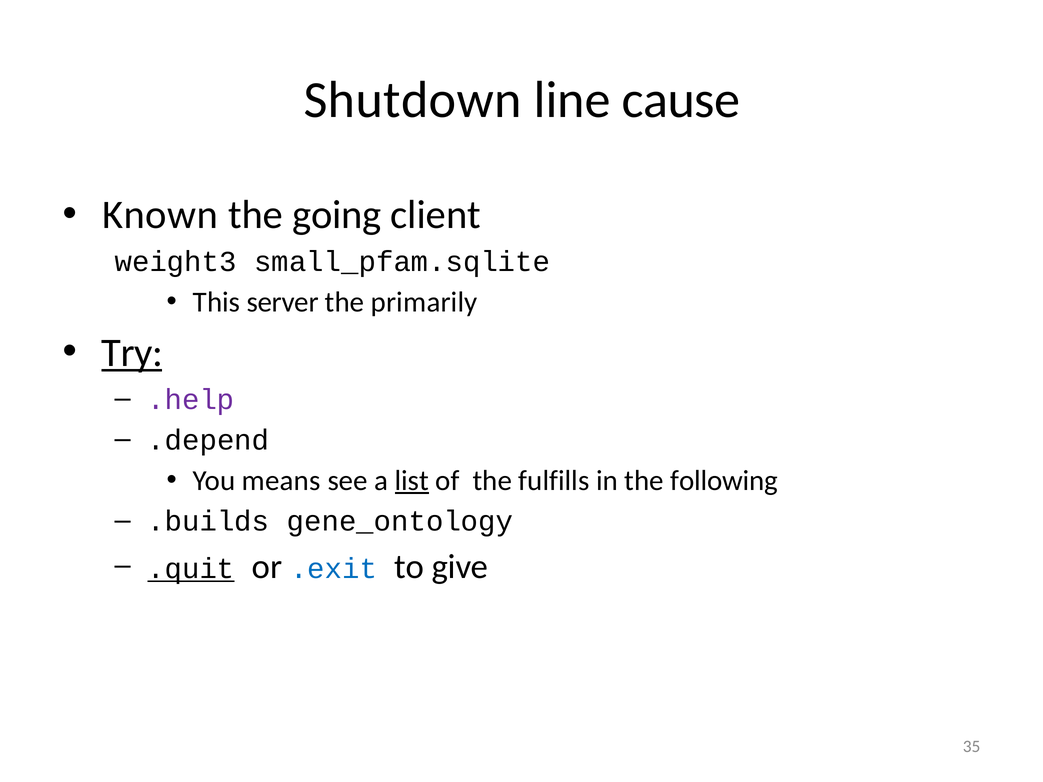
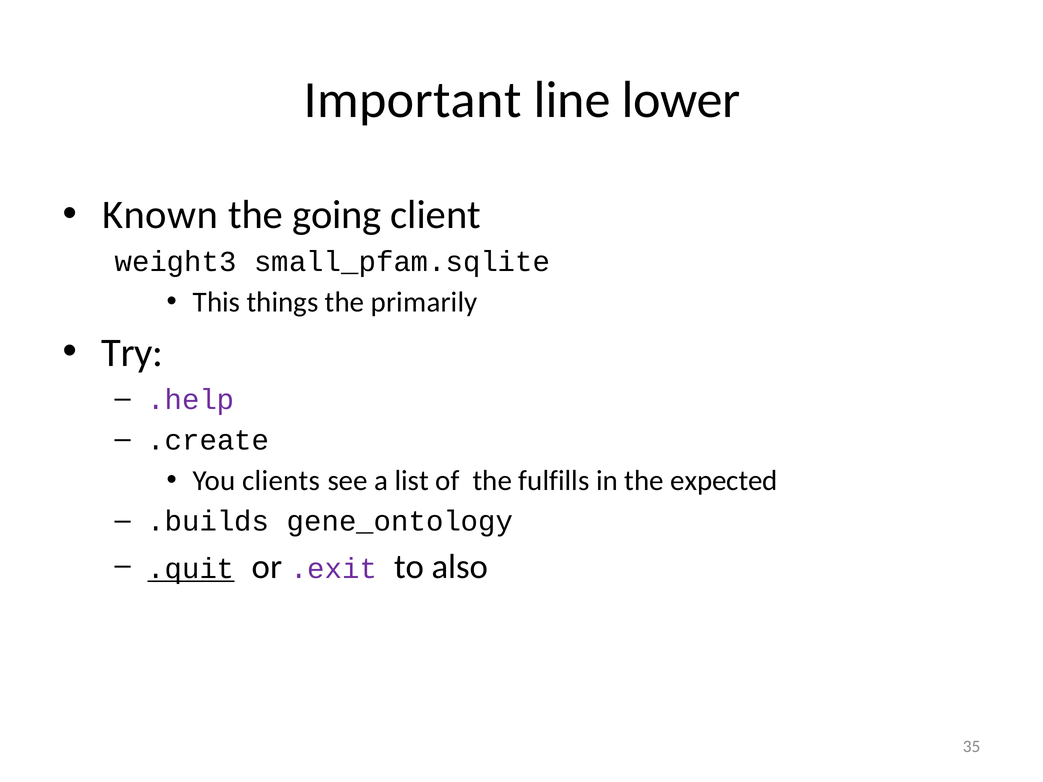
Shutdown: Shutdown -> Important
cause: cause -> lower
server: server -> things
Try underline: present -> none
.depend: .depend -> .create
means: means -> clients
list underline: present -> none
following: following -> expected
.exit colour: blue -> purple
give: give -> also
